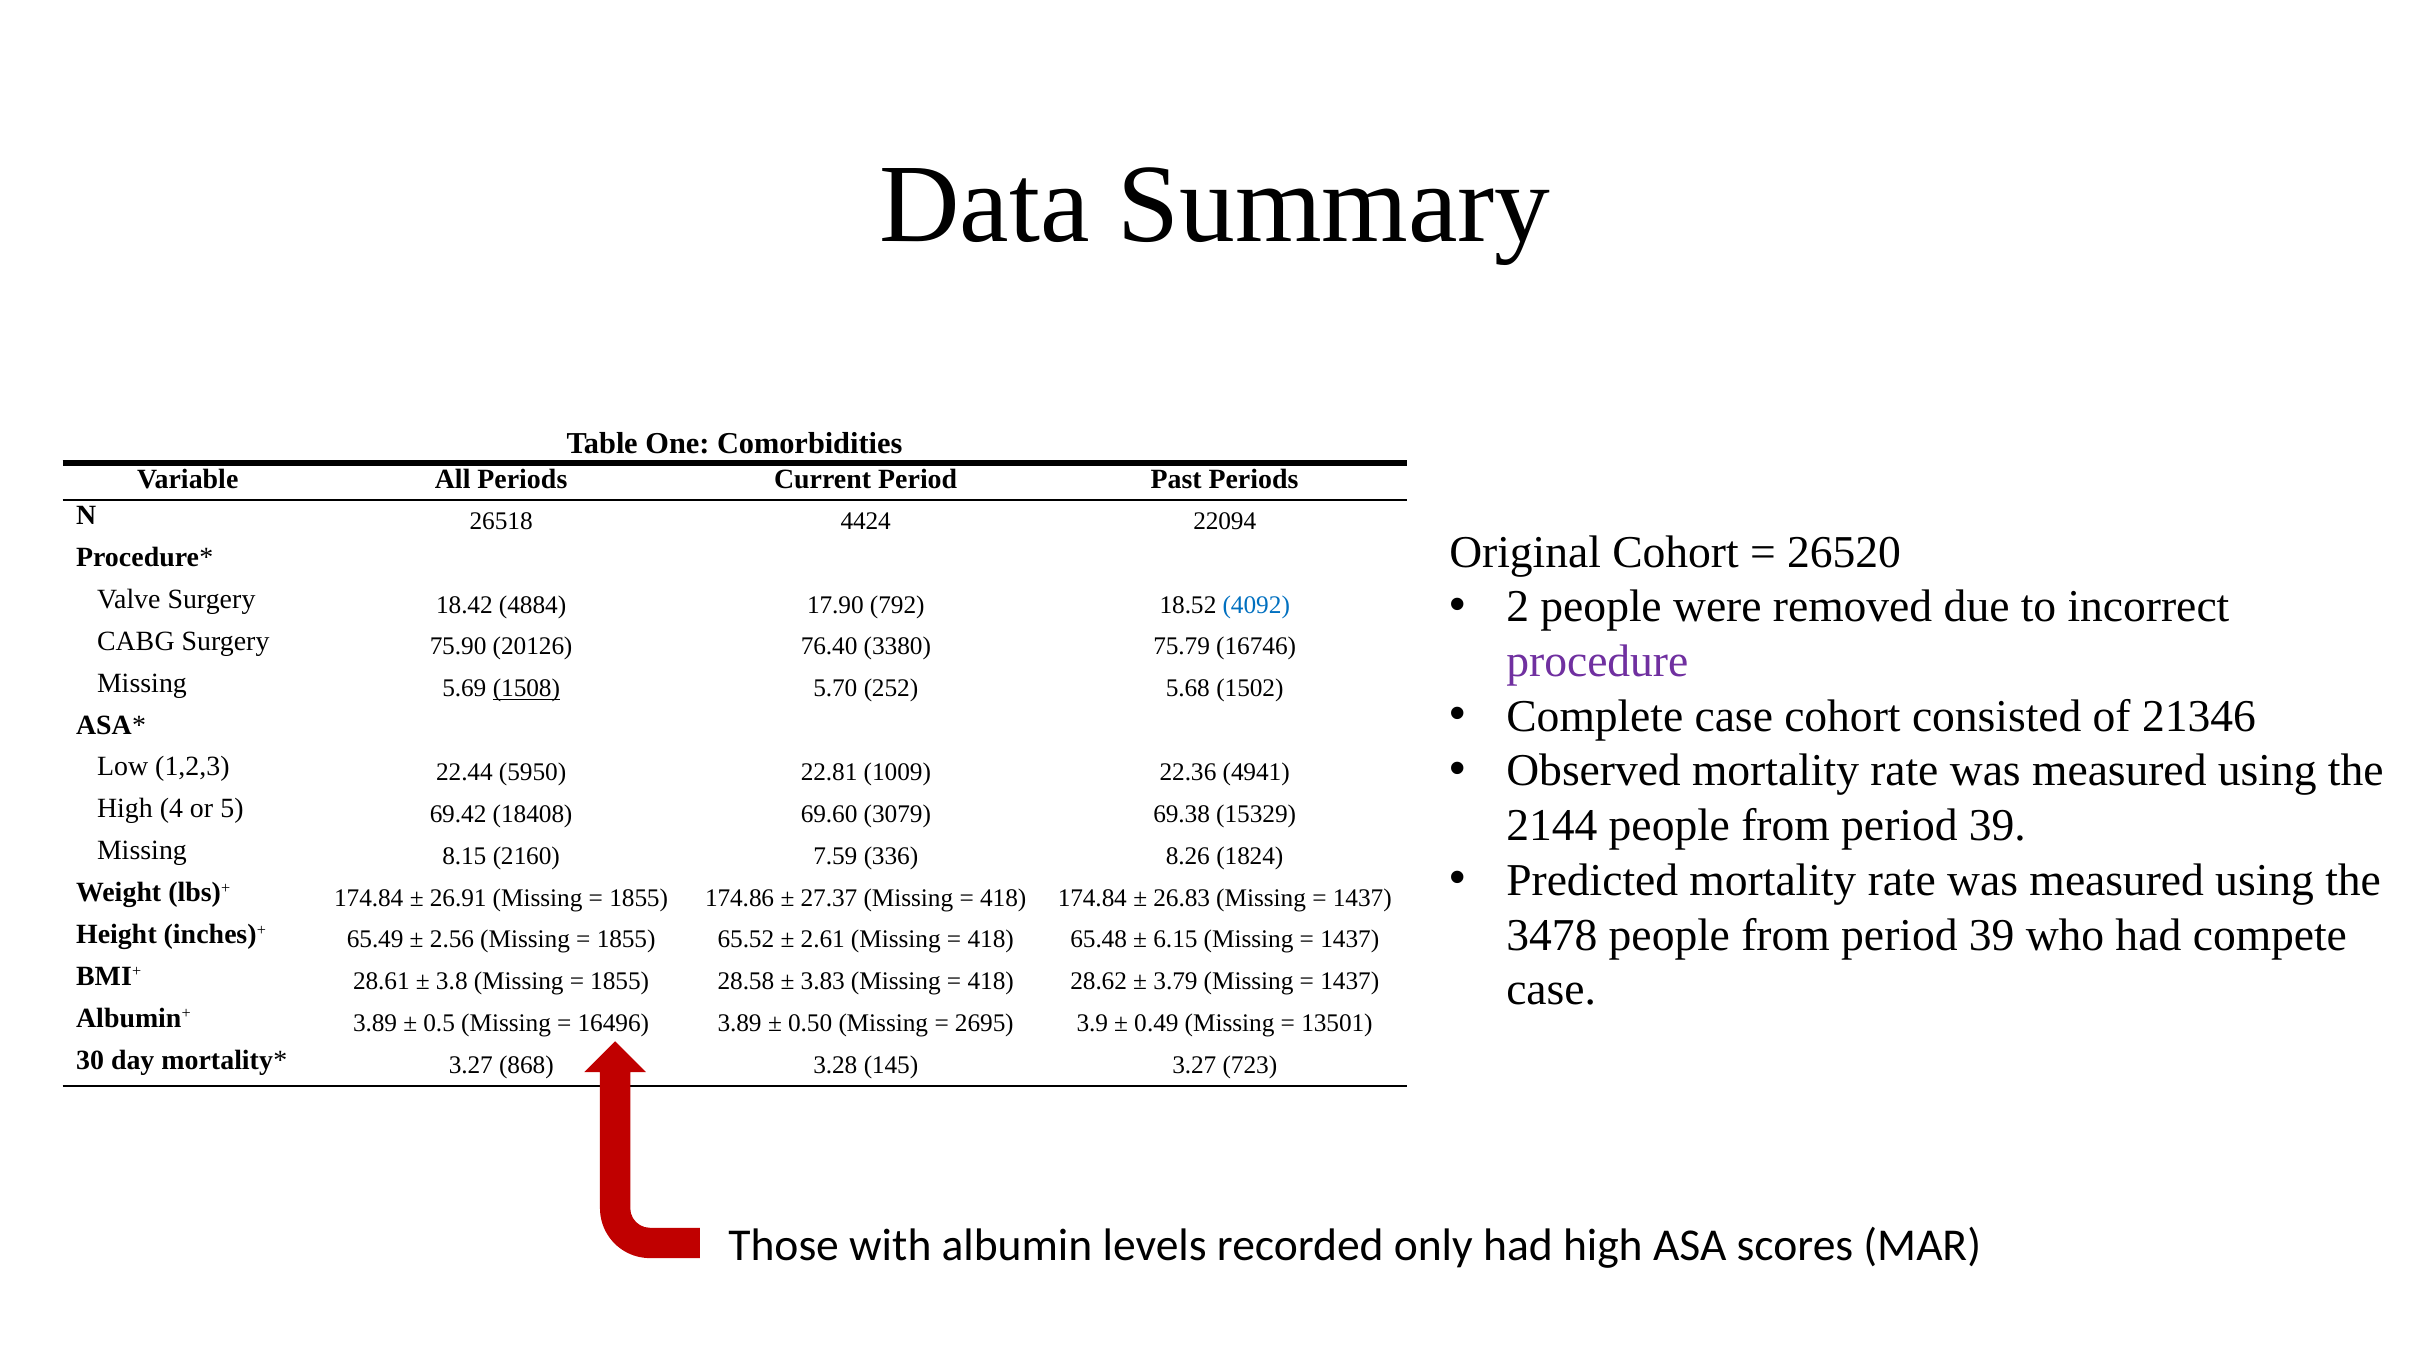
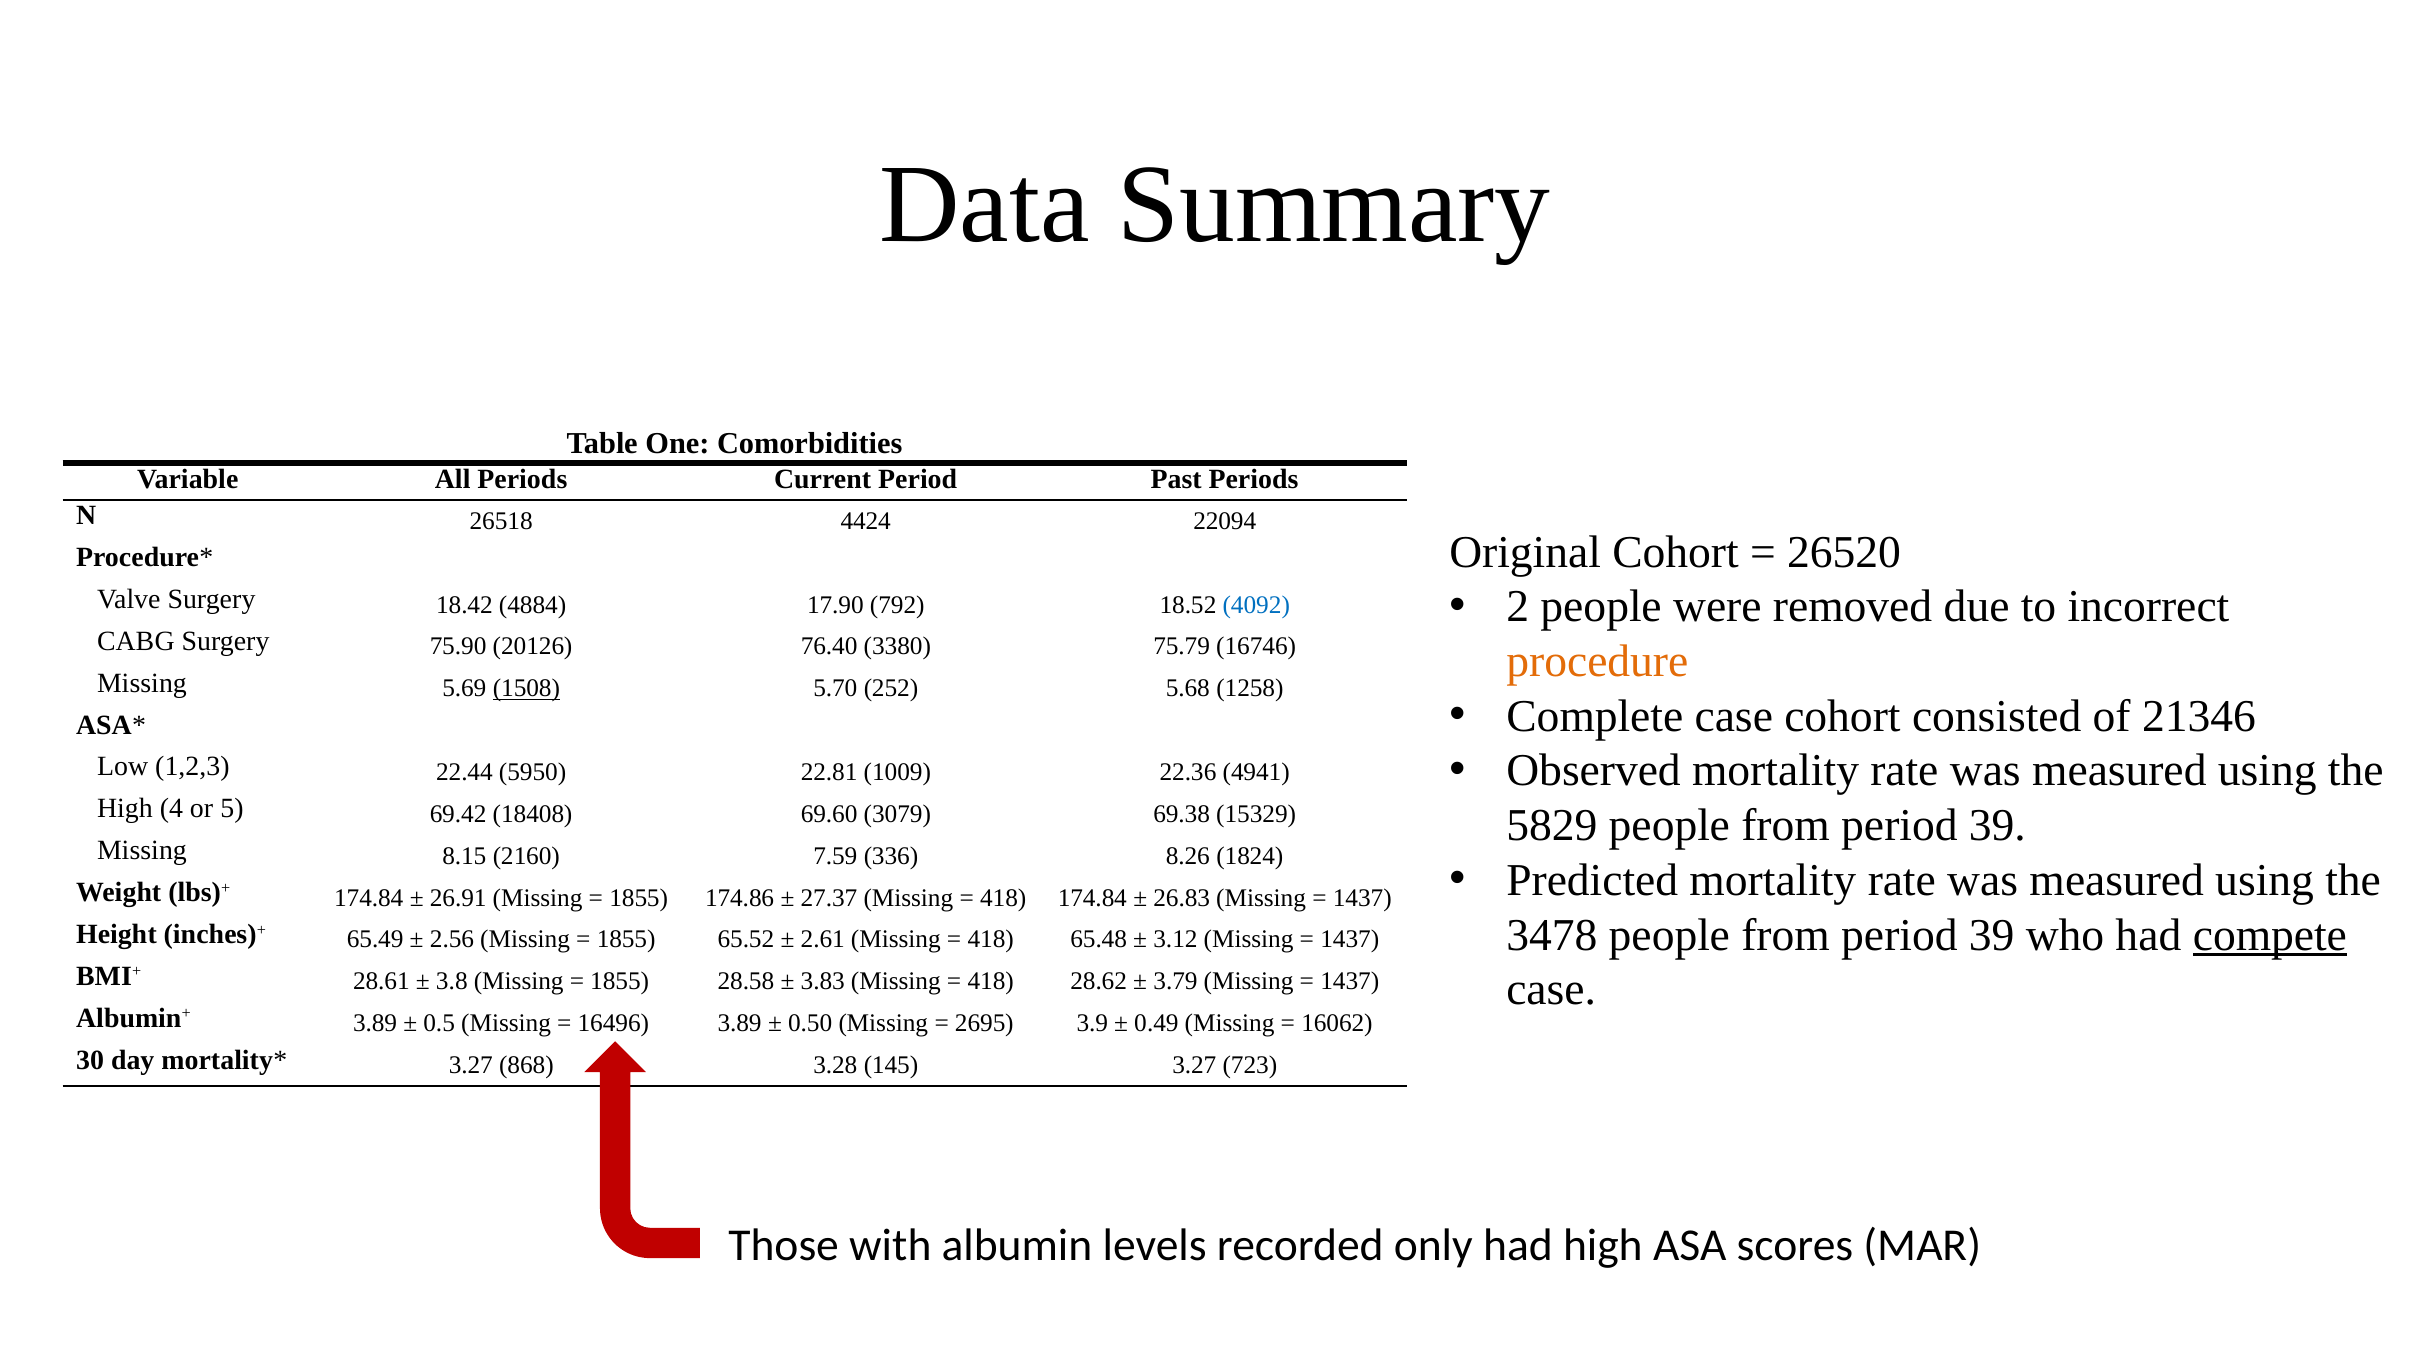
procedure colour: purple -> orange
1502: 1502 -> 1258
2144: 2144 -> 5829
compete underline: none -> present
6.15: 6.15 -> 3.12
13501: 13501 -> 16062
